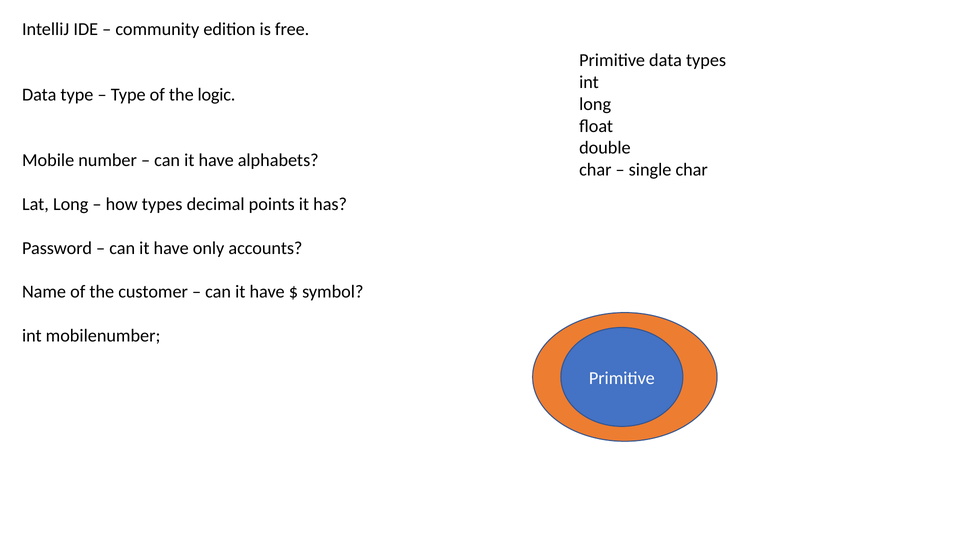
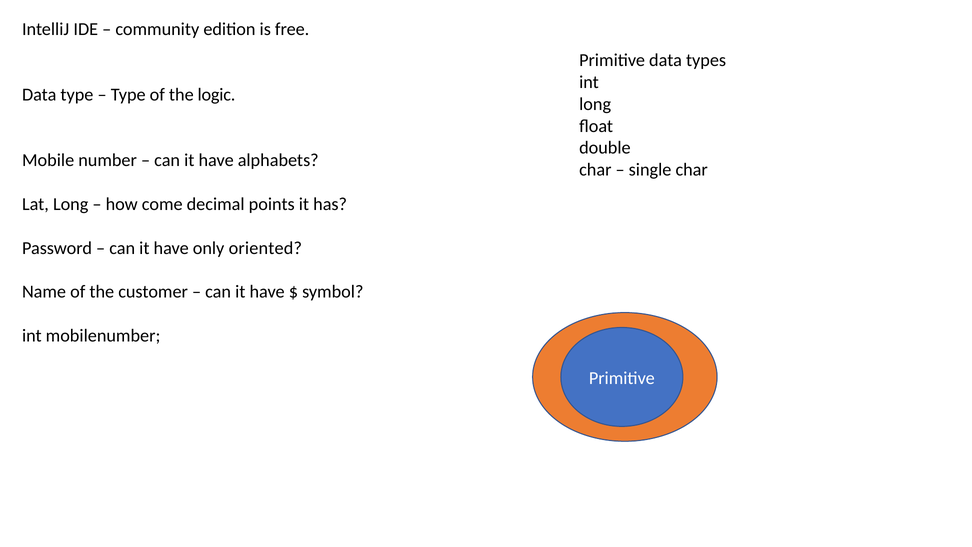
how types: types -> come
accounts: accounts -> oriented
